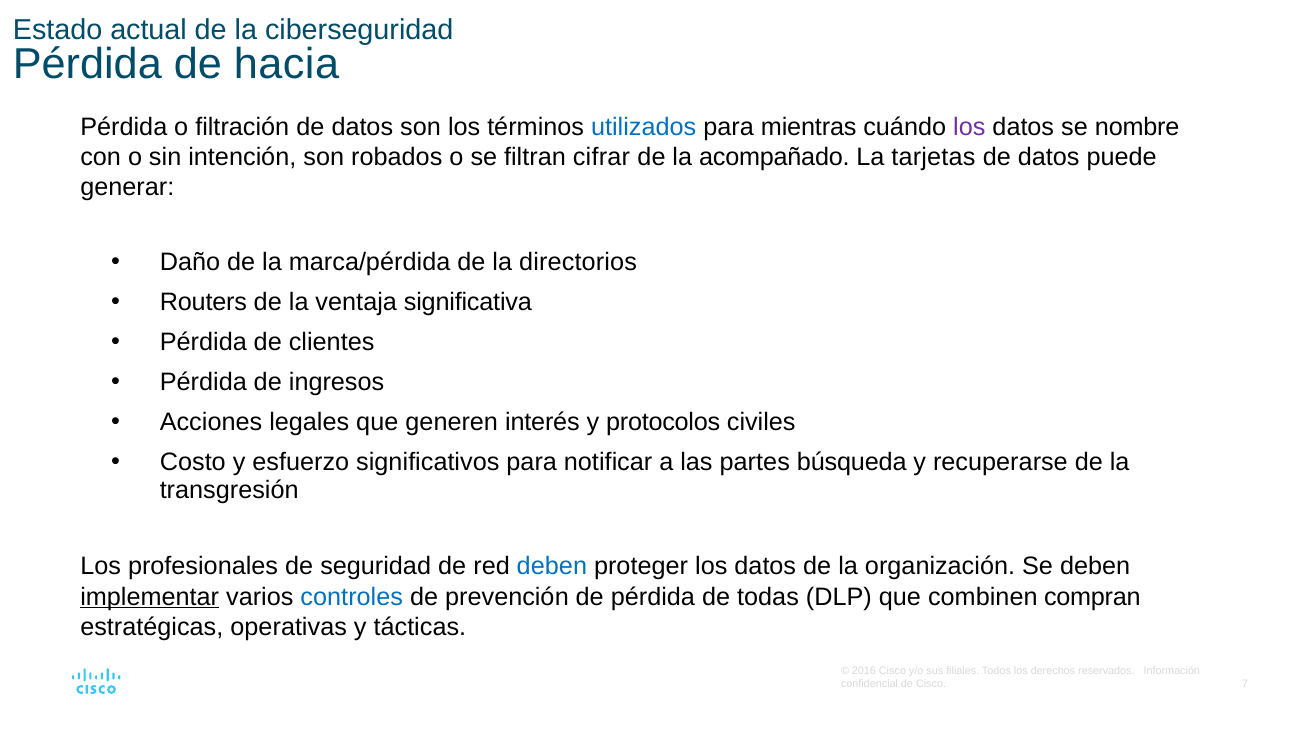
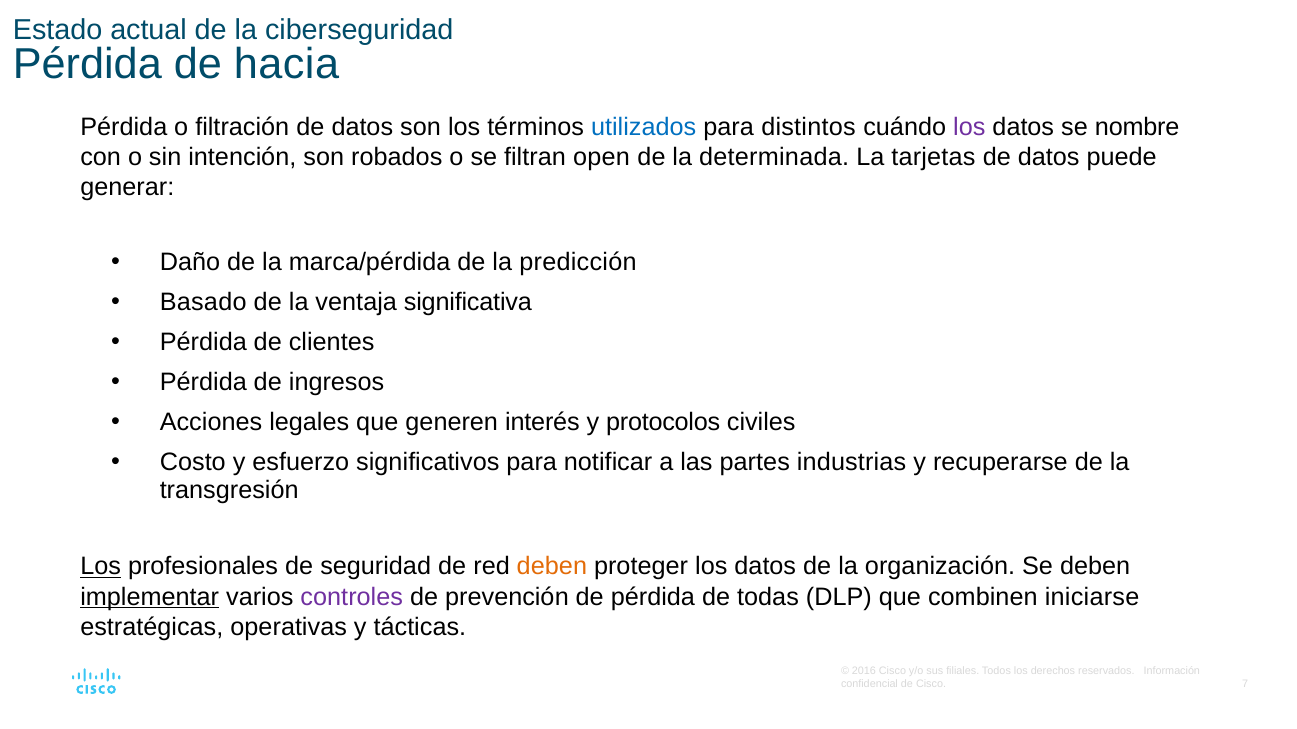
mientras: mientras -> distintos
cifrar: cifrar -> open
acompañado: acompañado -> determinada
directorios: directorios -> predicción
Routers: Routers -> Basado
búsqueda: búsqueda -> industrias
Los at (101, 567) underline: none -> present
deben at (552, 567) colour: blue -> orange
controles colour: blue -> purple
compran: compran -> iniciarse
